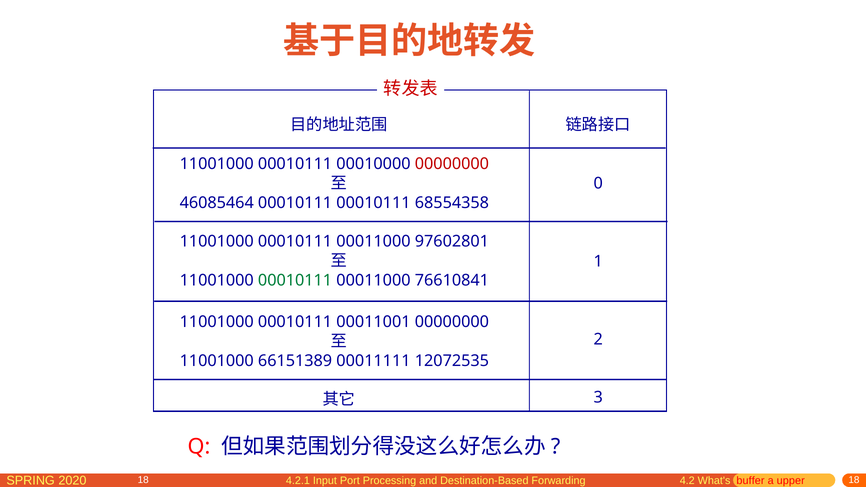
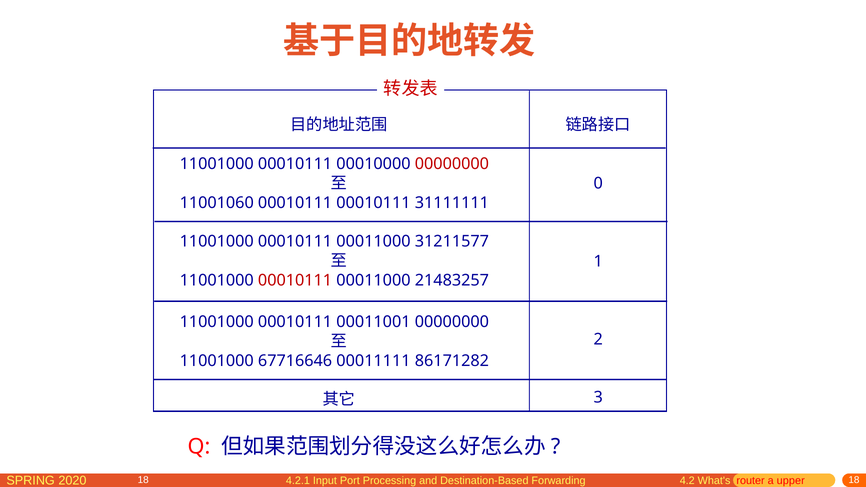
46085464: 46085464 -> 11001060
68554358: 68554358 -> 31111111
97602801: 97602801 -> 31211577
00010111 at (295, 281) colour: green -> red
76610841: 76610841 -> 21483257
66151389: 66151389 -> 67716646
12072535: 12072535 -> 86171282
buffer: buffer -> router
